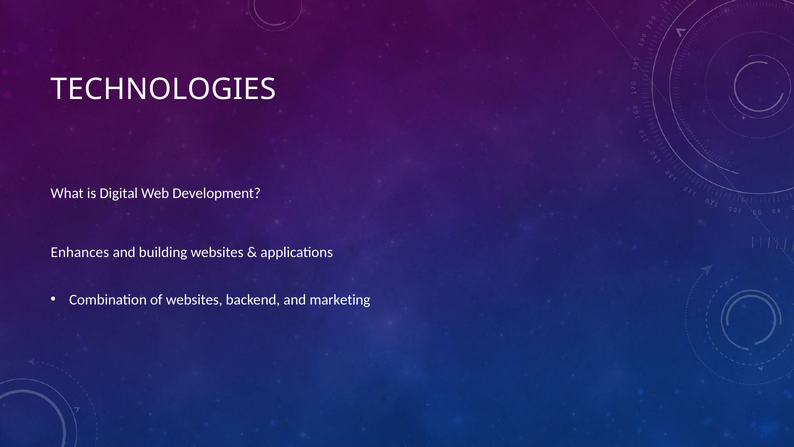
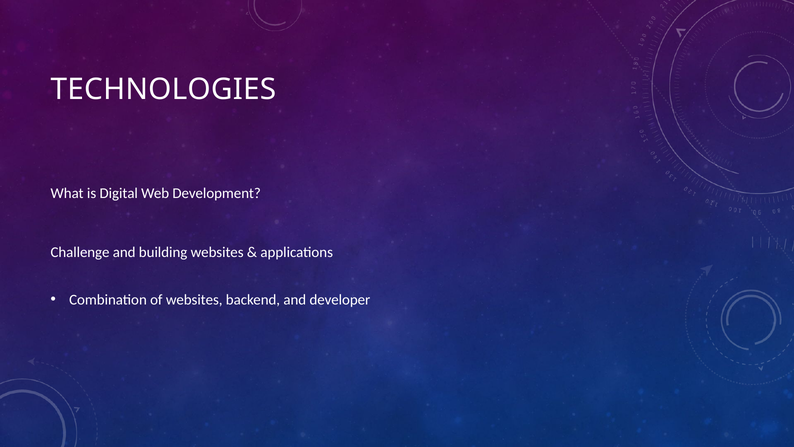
Enhances: Enhances -> Challenge
marketing: marketing -> developer
